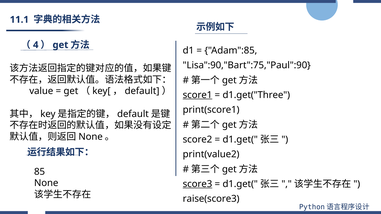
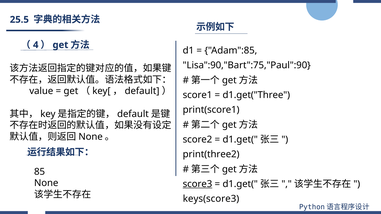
11.1: 11.1 -> 25.5
score1 underline: present -> none
print(value2: print(value2 -> print(three2
raise(score3: raise(score3 -> keys(score3
